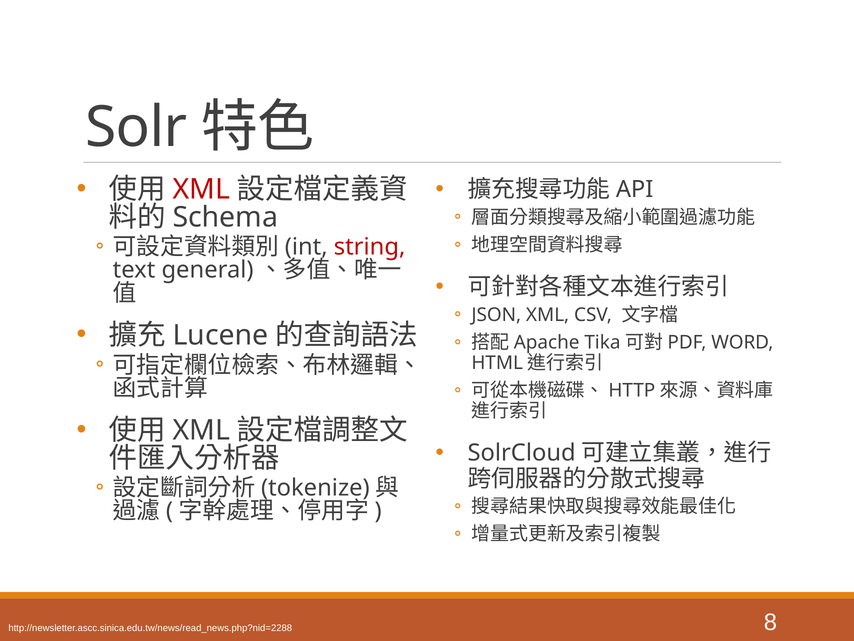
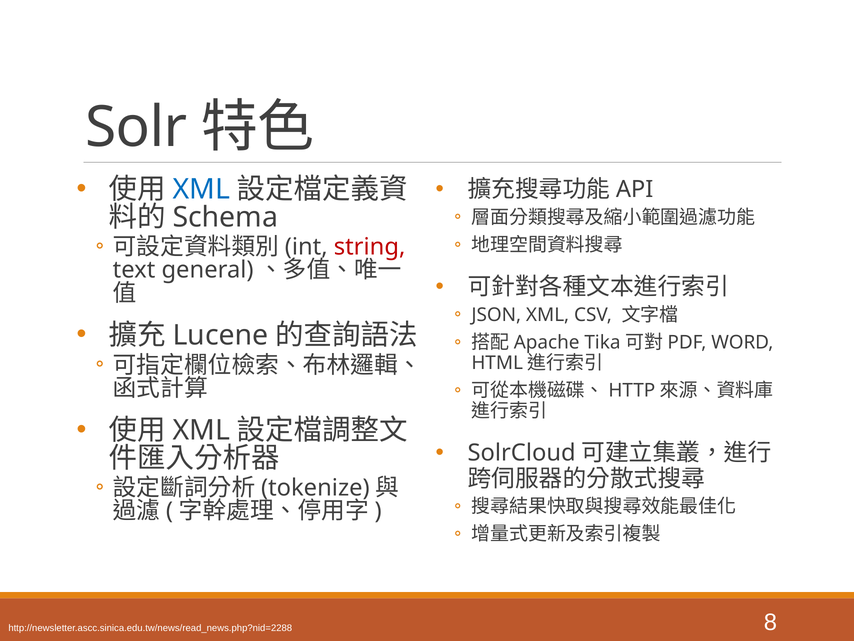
XML at (201, 189) colour: red -> blue
